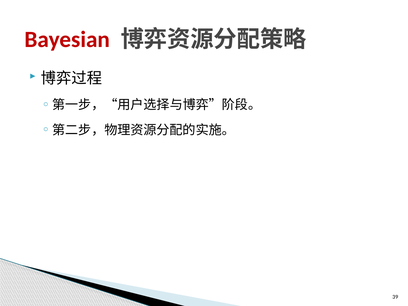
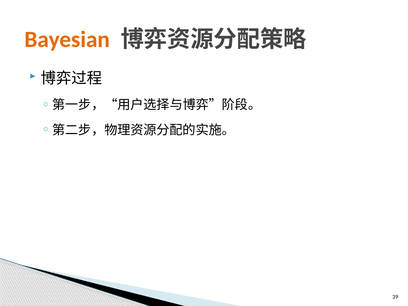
Bayesian colour: red -> orange
